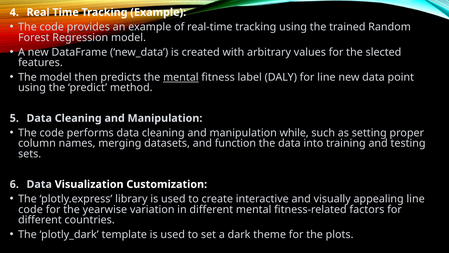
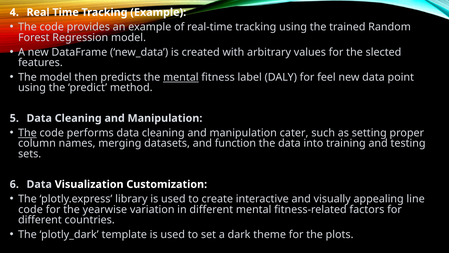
for line: line -> feel
The at (27, 133) underline: none -> present
while: while -> cater
